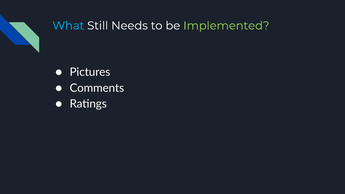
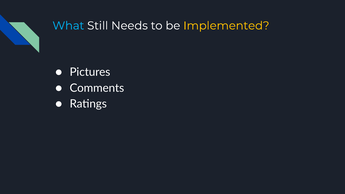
Implemented colour: light green -> yellow
